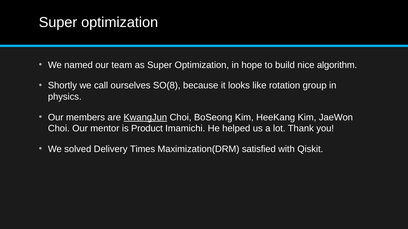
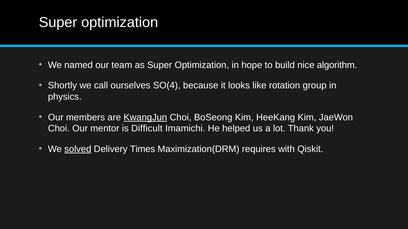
SO(8: SO(8 -> SO(4
Product: Product -> Difficult
solved underline: none -> present
satisfied: satisfied -> requires
